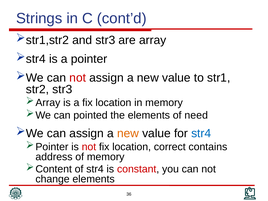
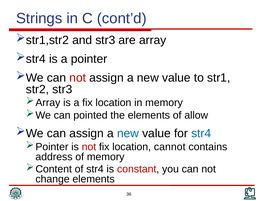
need: need -> allow
new at (128, 133) colour: orange -> blue
correct: correct -> cannot
